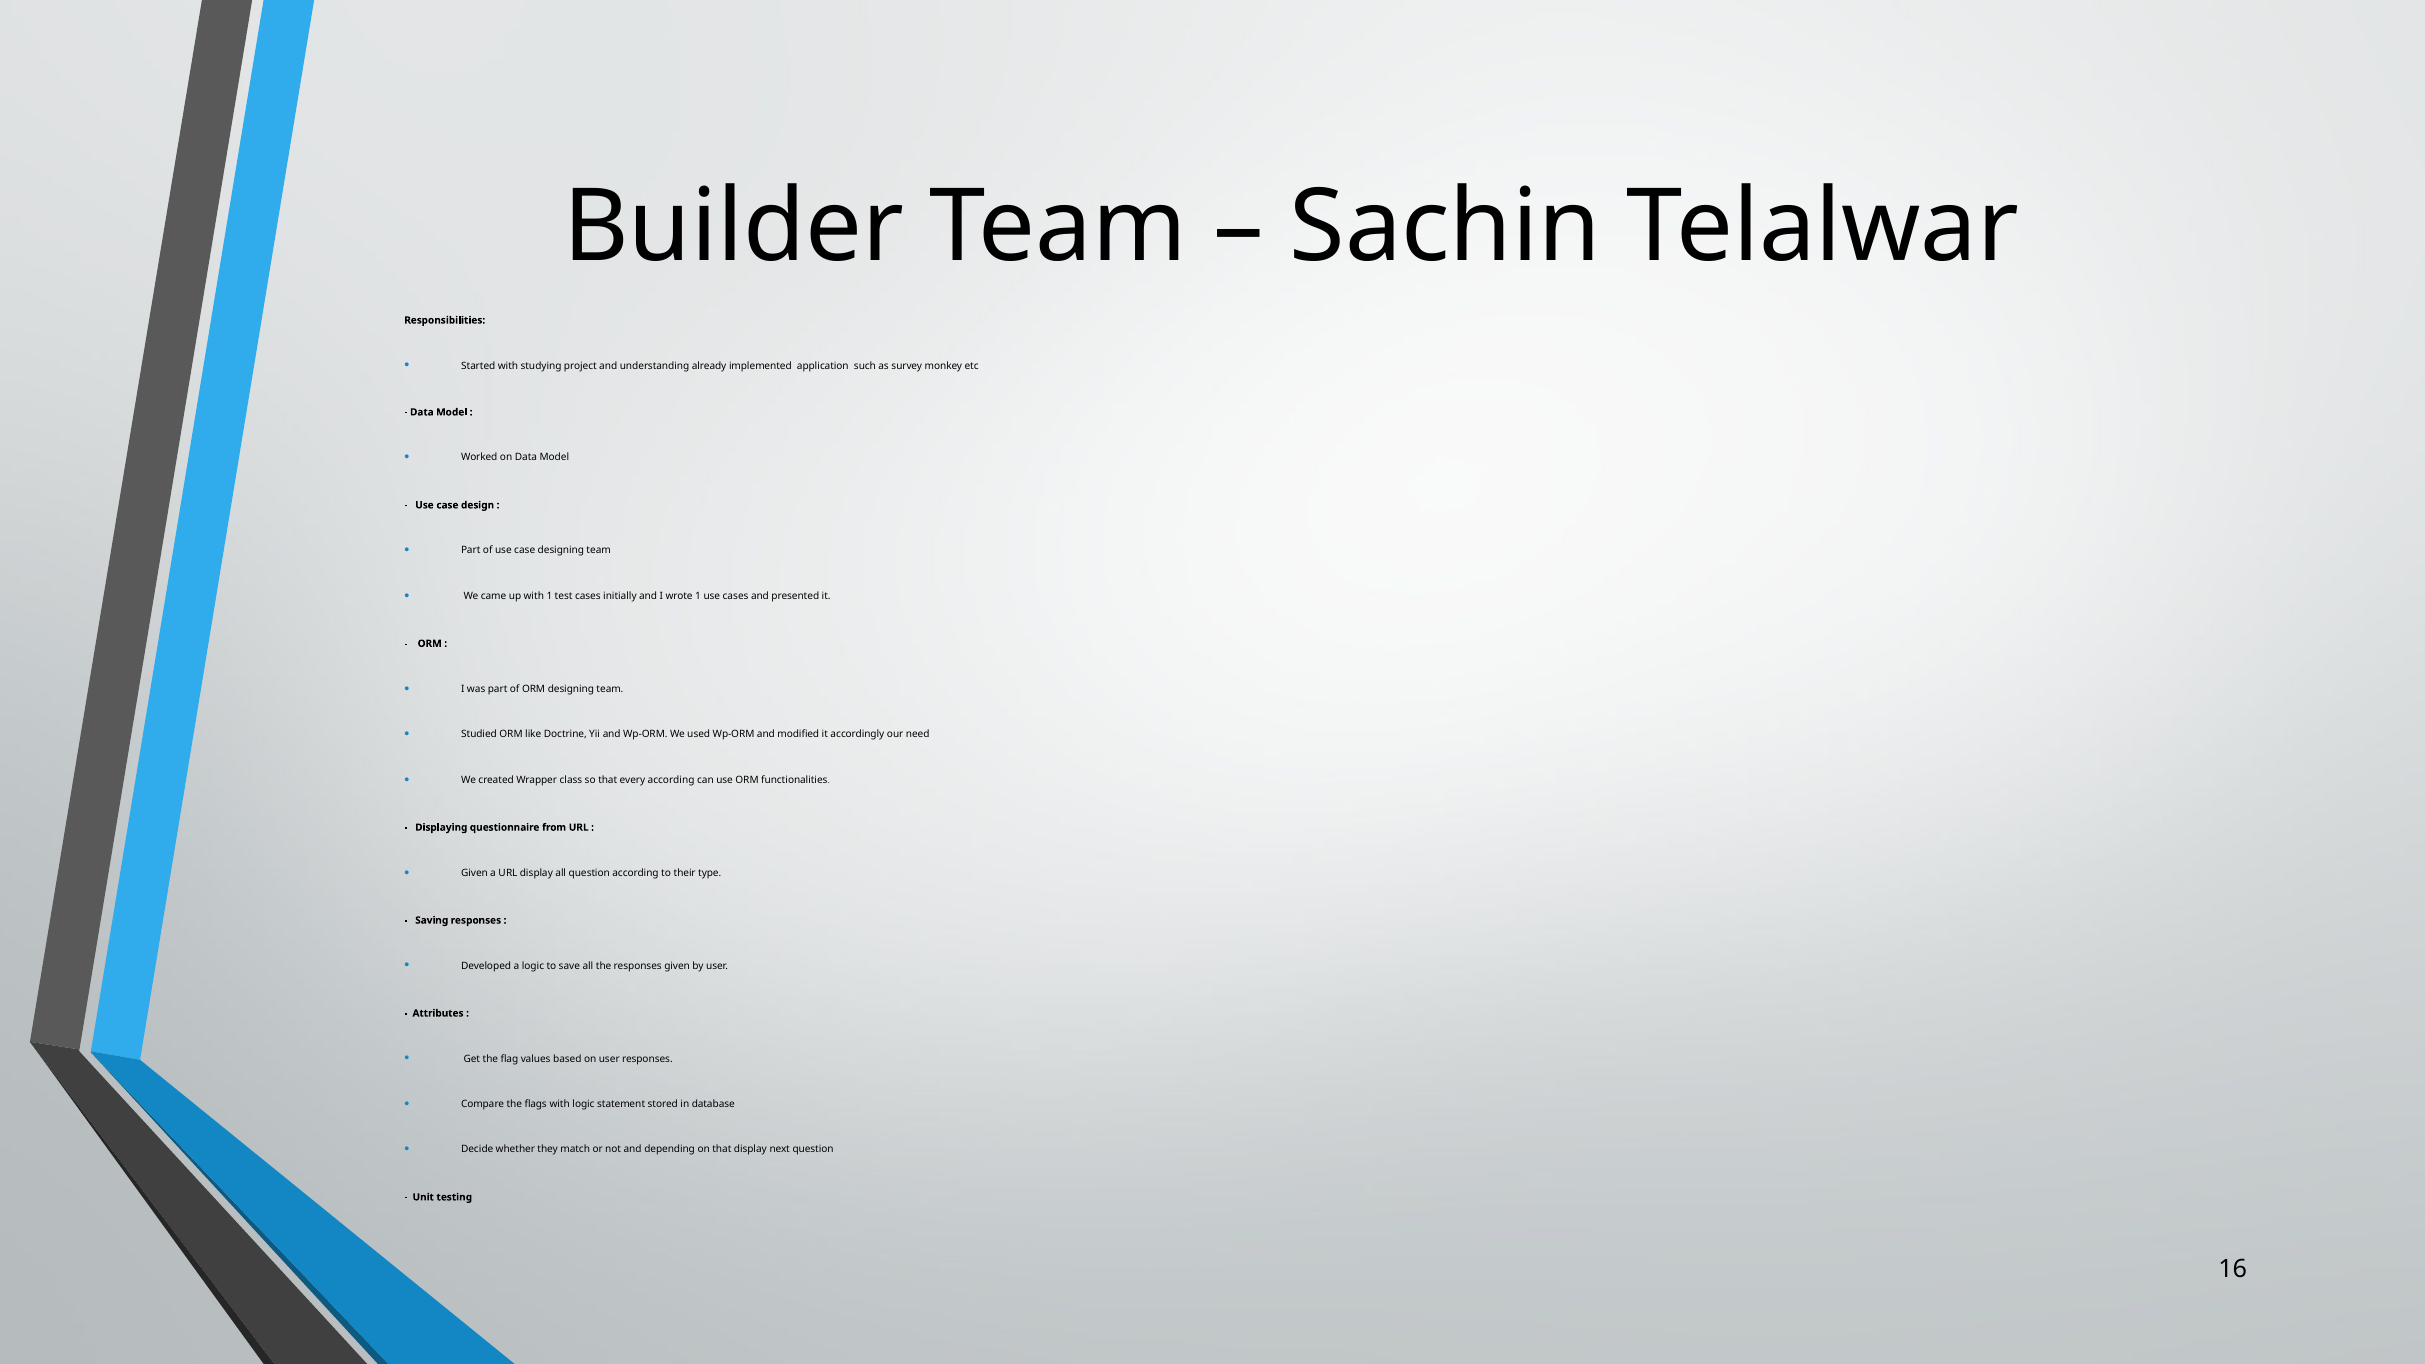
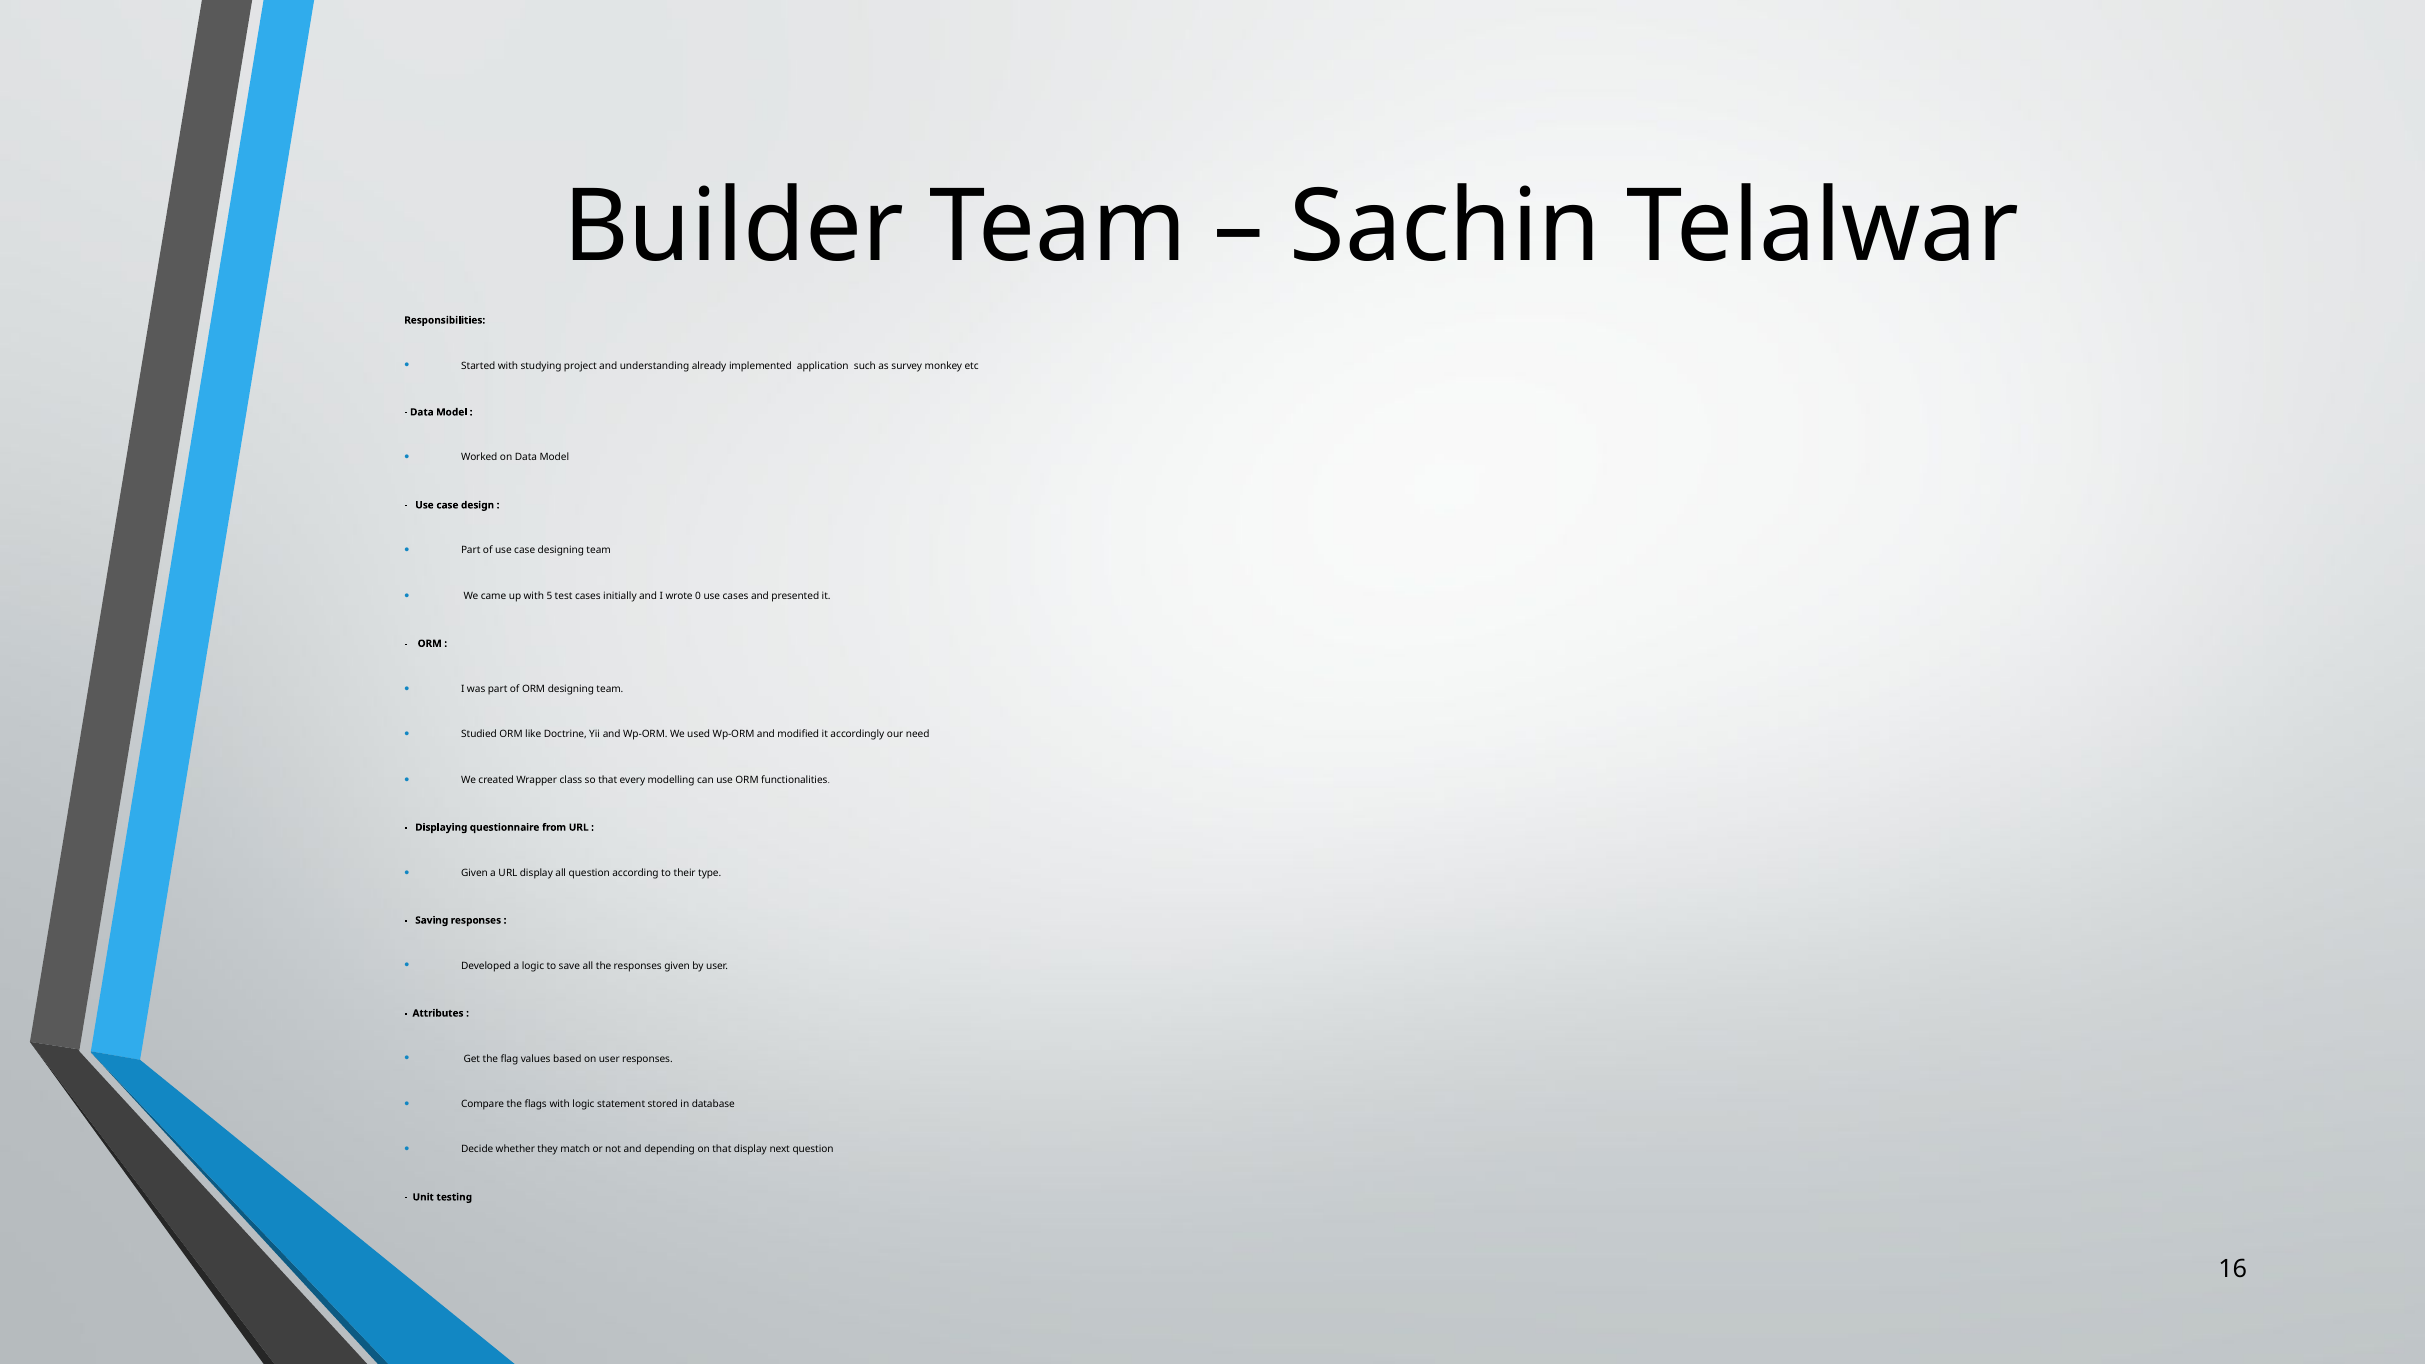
with 1: 1 -> 5
wrote 1: 1 -> 0
every according: according -> modelling
